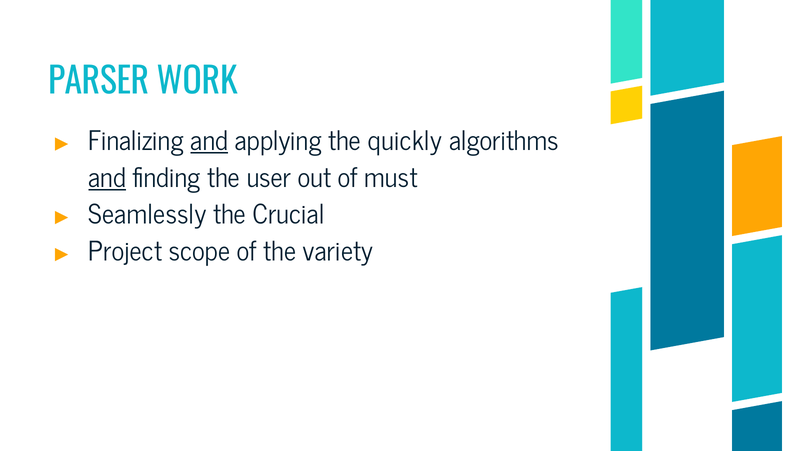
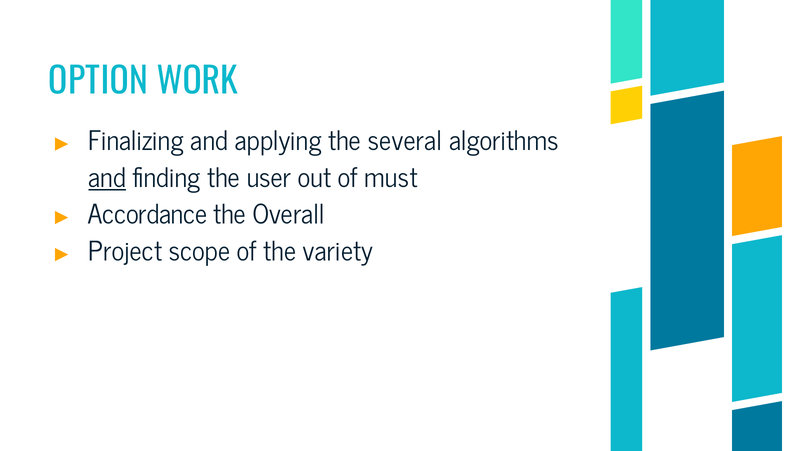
PARSER: PARSER -> OPTION
and at (209, 141) underline: present -> none
quickly: quickly -> several
Seamlessly: Seamlessly -> Accordance
Crucial: Crucial -> Overall
